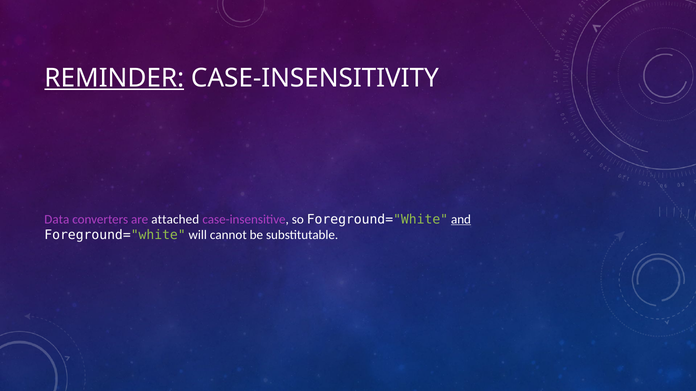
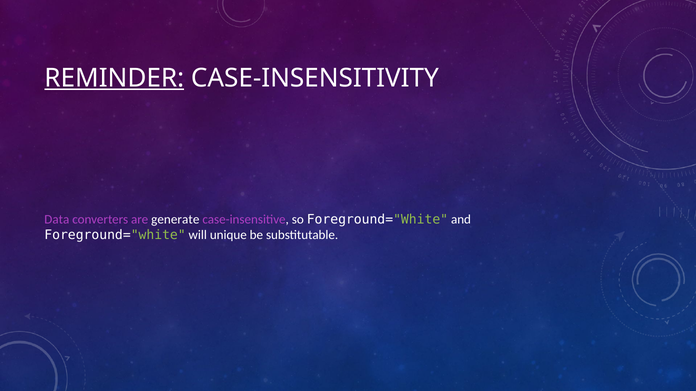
attached: attached -> generate
and underline: present -> none
cannot: cannot -> unique
